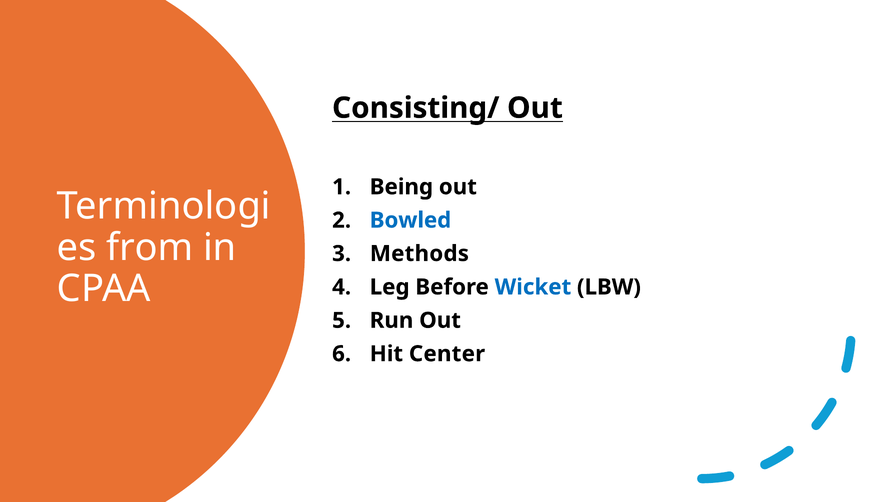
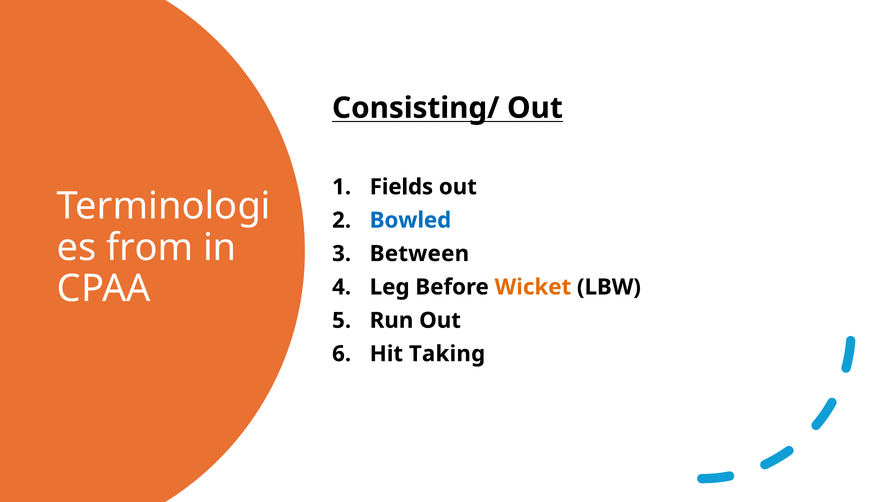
Being: Being -> Fields
Methods: Methods -> Between
Wicket colour: blue -> orange
Center: Center -> Taking
